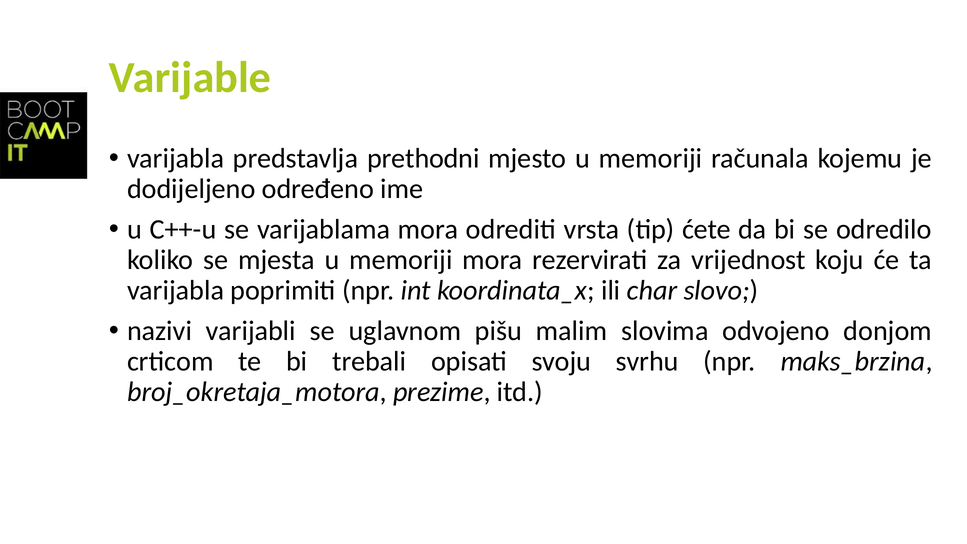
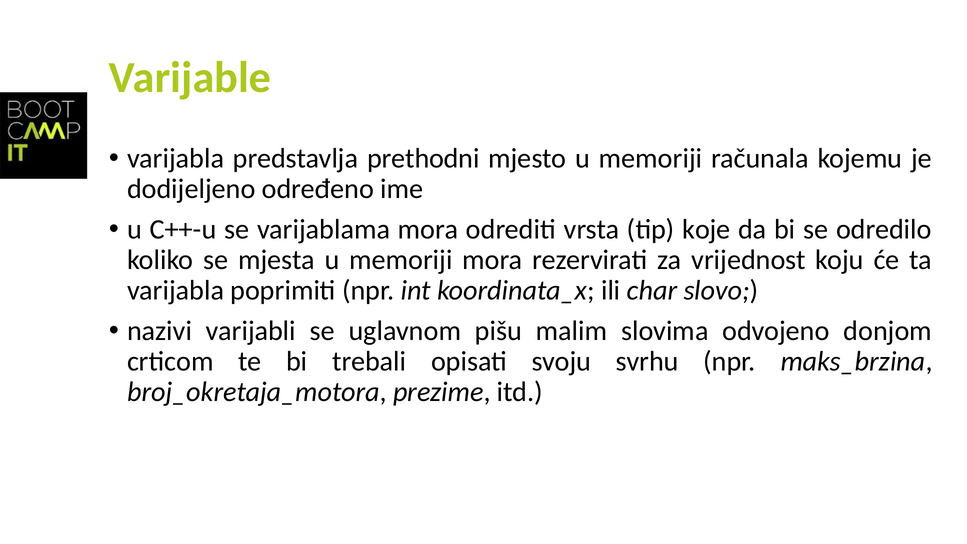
ćete: ćete -> koje
